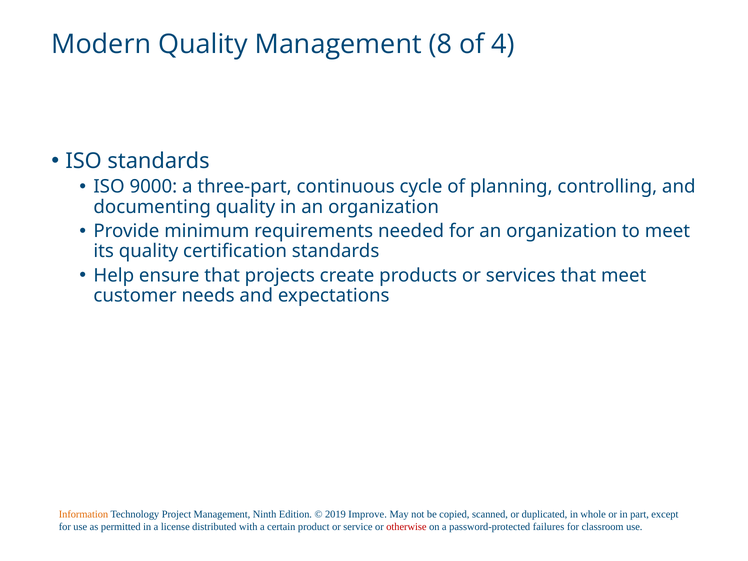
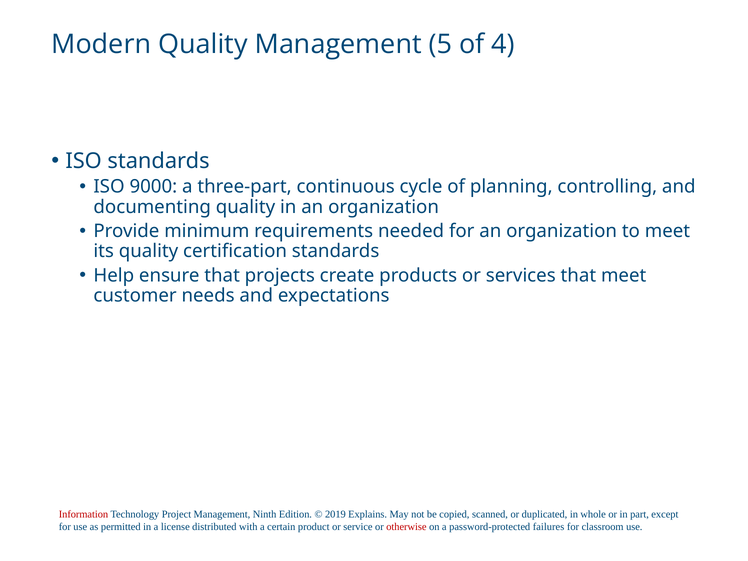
8: 8 -> 5
Information colour: orange -> red
Improve: Improve -> Explains
